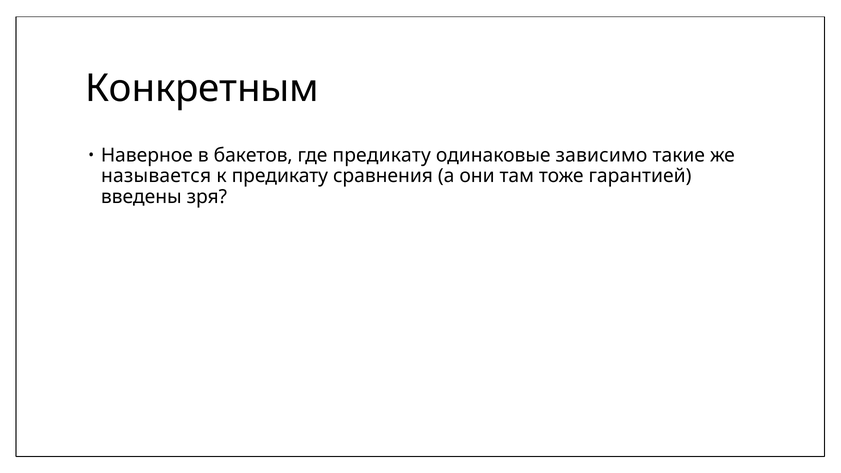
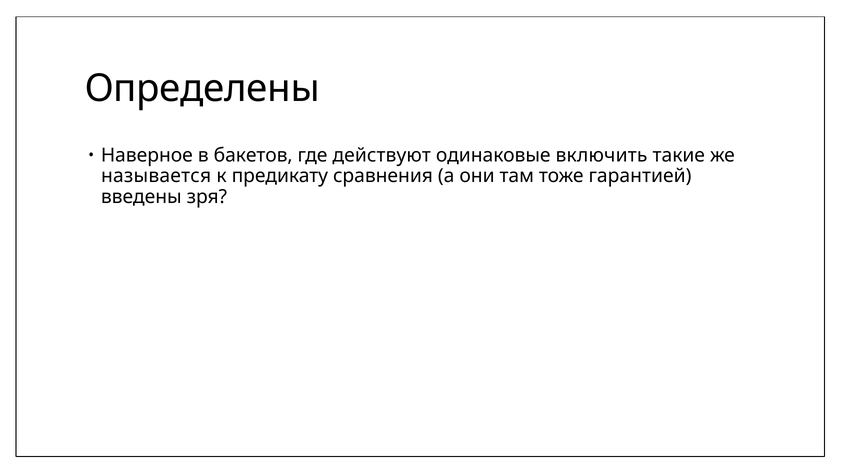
Конкретным: Конкретным -> Определены
где предикату: предикату -> действуют
зависимо: зависимо -> включить
